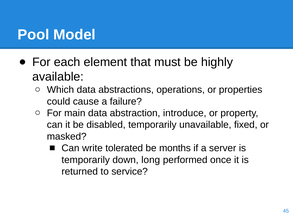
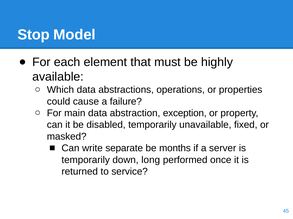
Pool: Pool -> Stop
introduce: introduce -> exception
tolerated: tolerated -> separate
